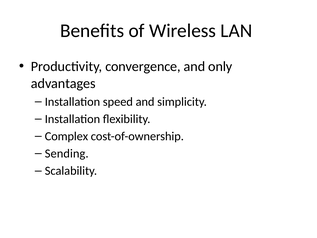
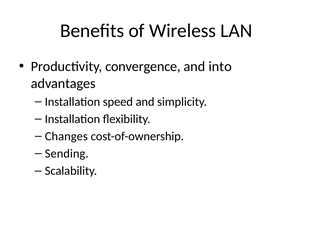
only: only -> into
Complex: Complex -> Changes
